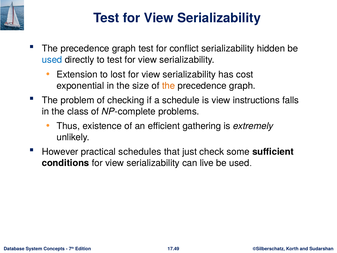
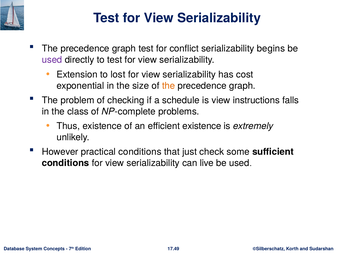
hidden: hidden -> begins
used at (52, 60) colour: blue -> purple
efficient gathering: gathering -> existence
practical schedules: schedules -> conditions
